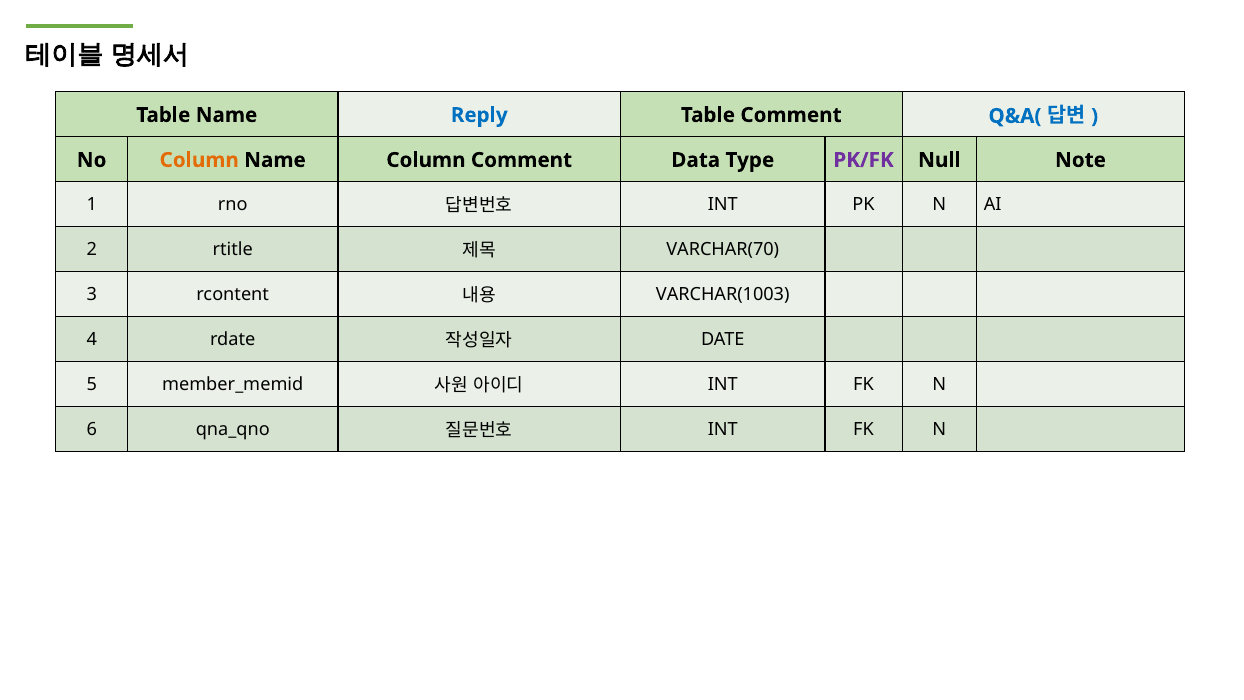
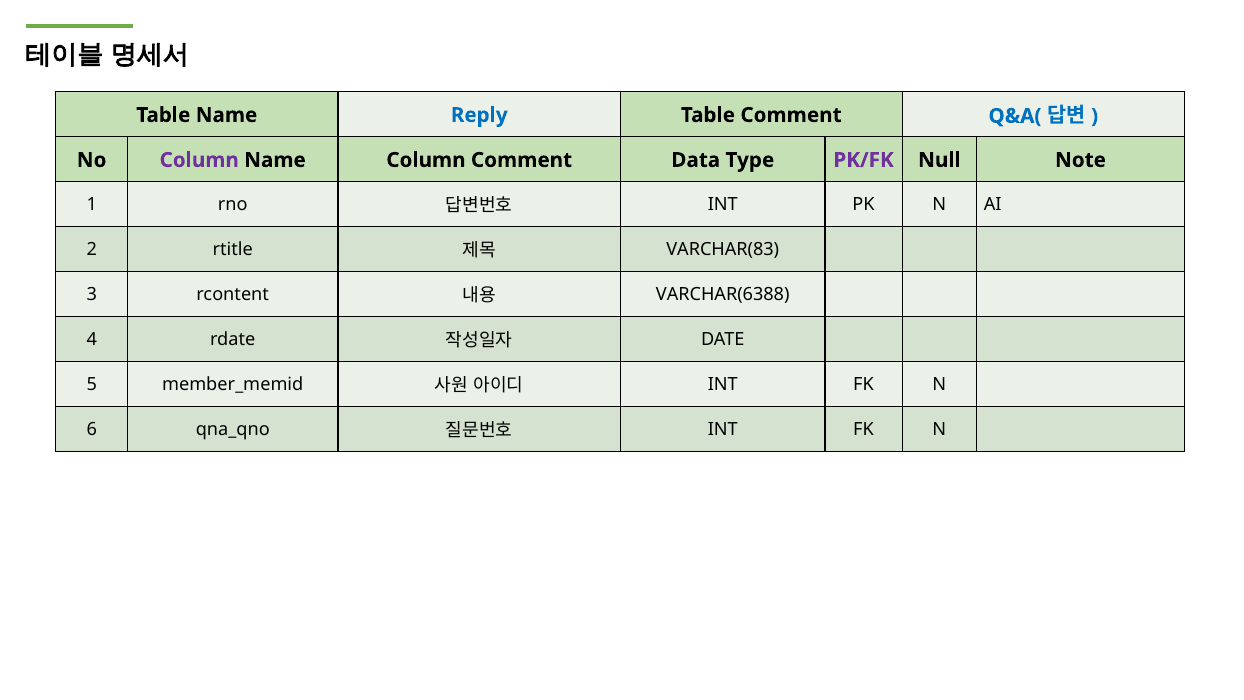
Column at (199, 160) colour: orange -> purple
VARCHAR(70: VARCHAR(70 -> VARCHAR(83
VARCHAR(1003: VARCHAR(1003 -> VARCHAR(6388
